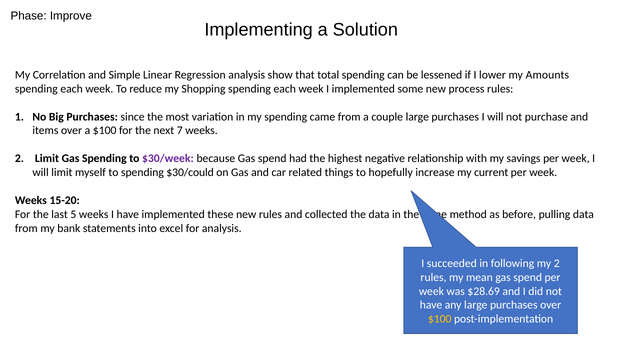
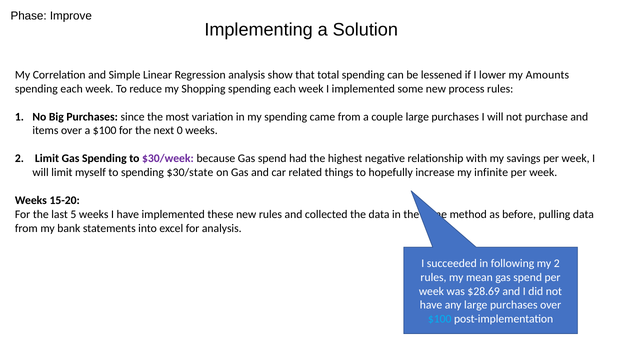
7: 7 -> 0
$30/could: $30/could -> $30/state
current: current -> infinite
$100 at (440, 319) colour: yellow -> light blue
